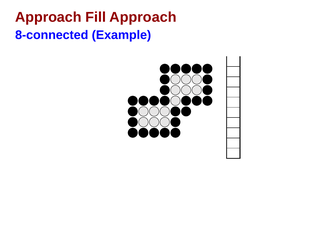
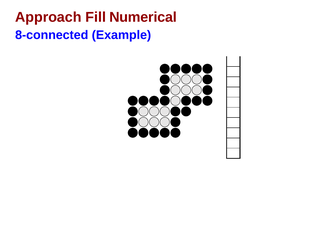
Fill Approach: Approach -> Numerical
